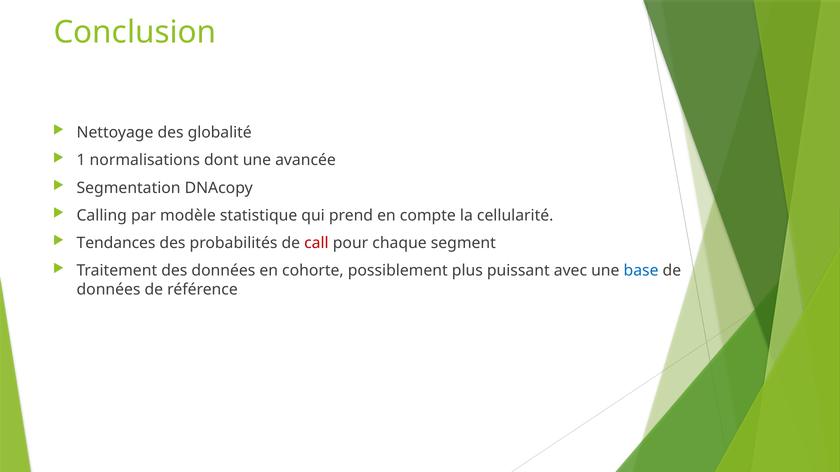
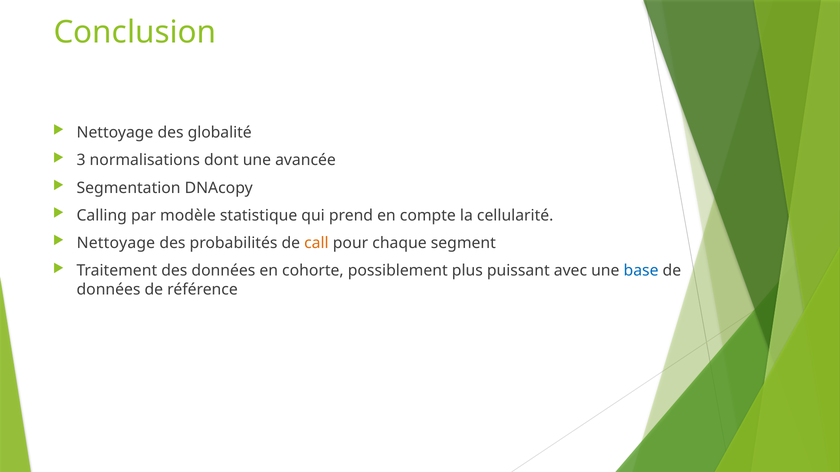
1: 1 -> 3
Tendances at (116, 243): Tendances -> Nettoyage
call colour: red -> orange
